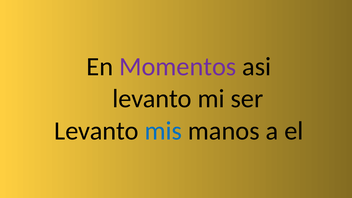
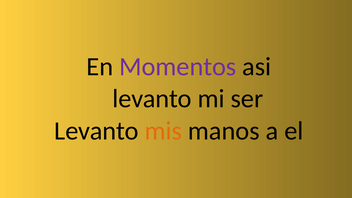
mis colour: blue -> orange
